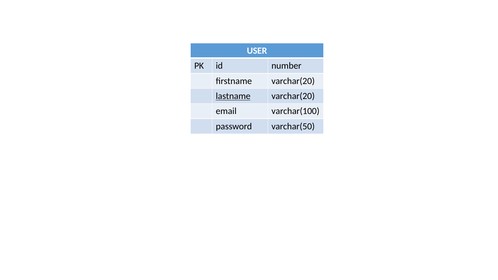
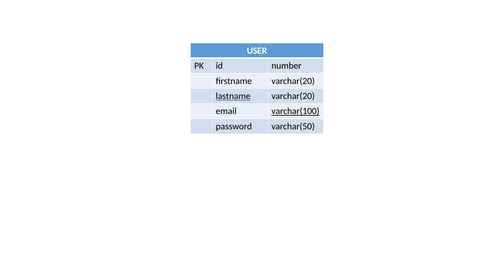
varchar(100 underline: none -> present
